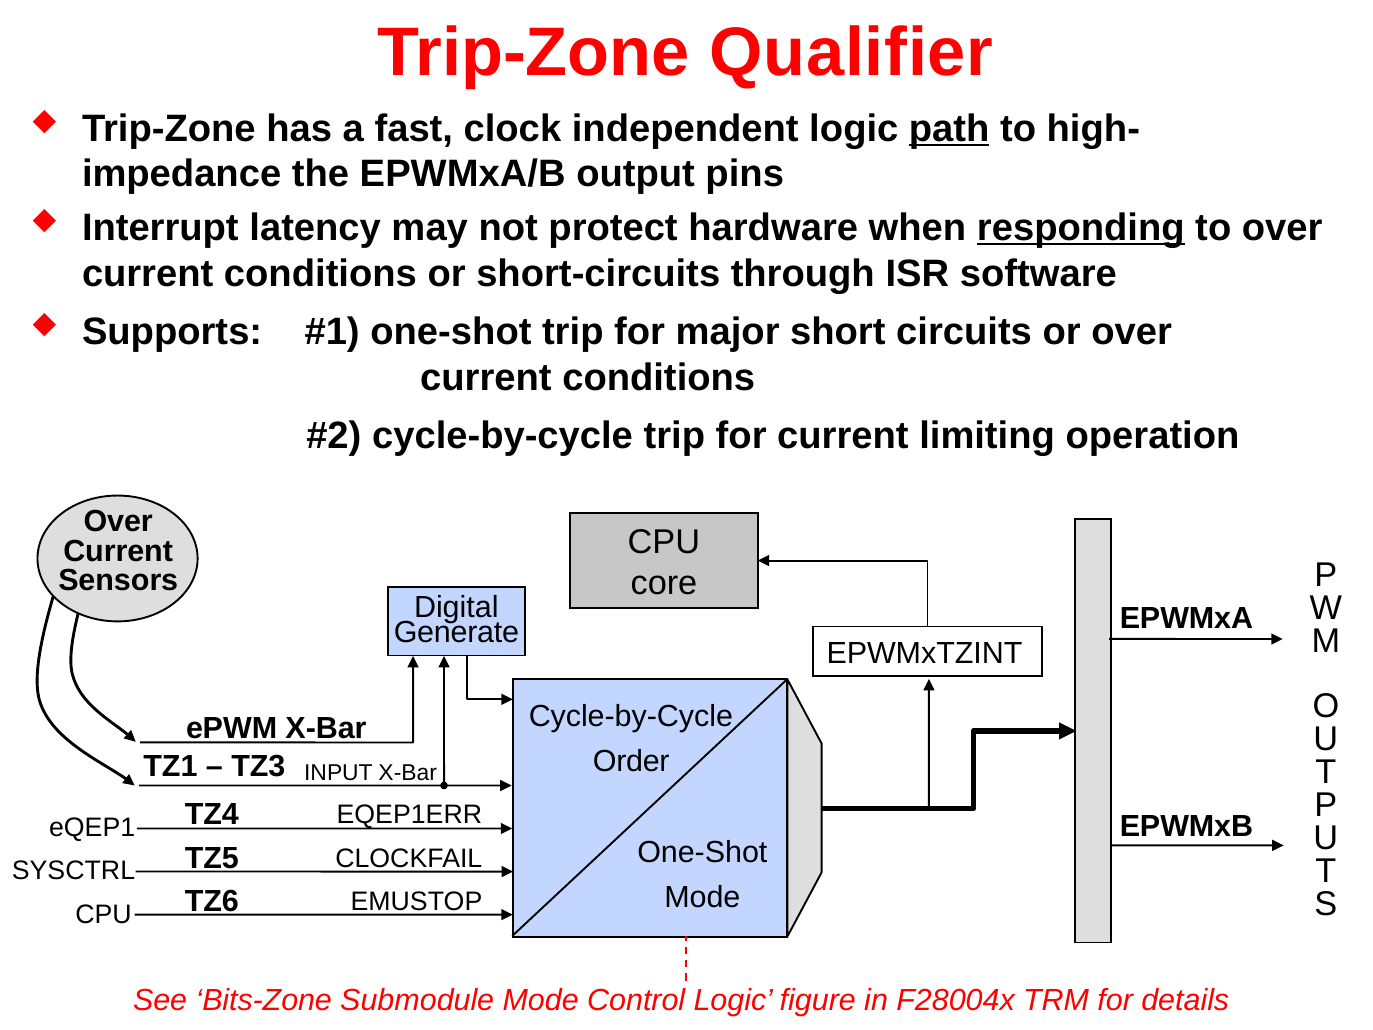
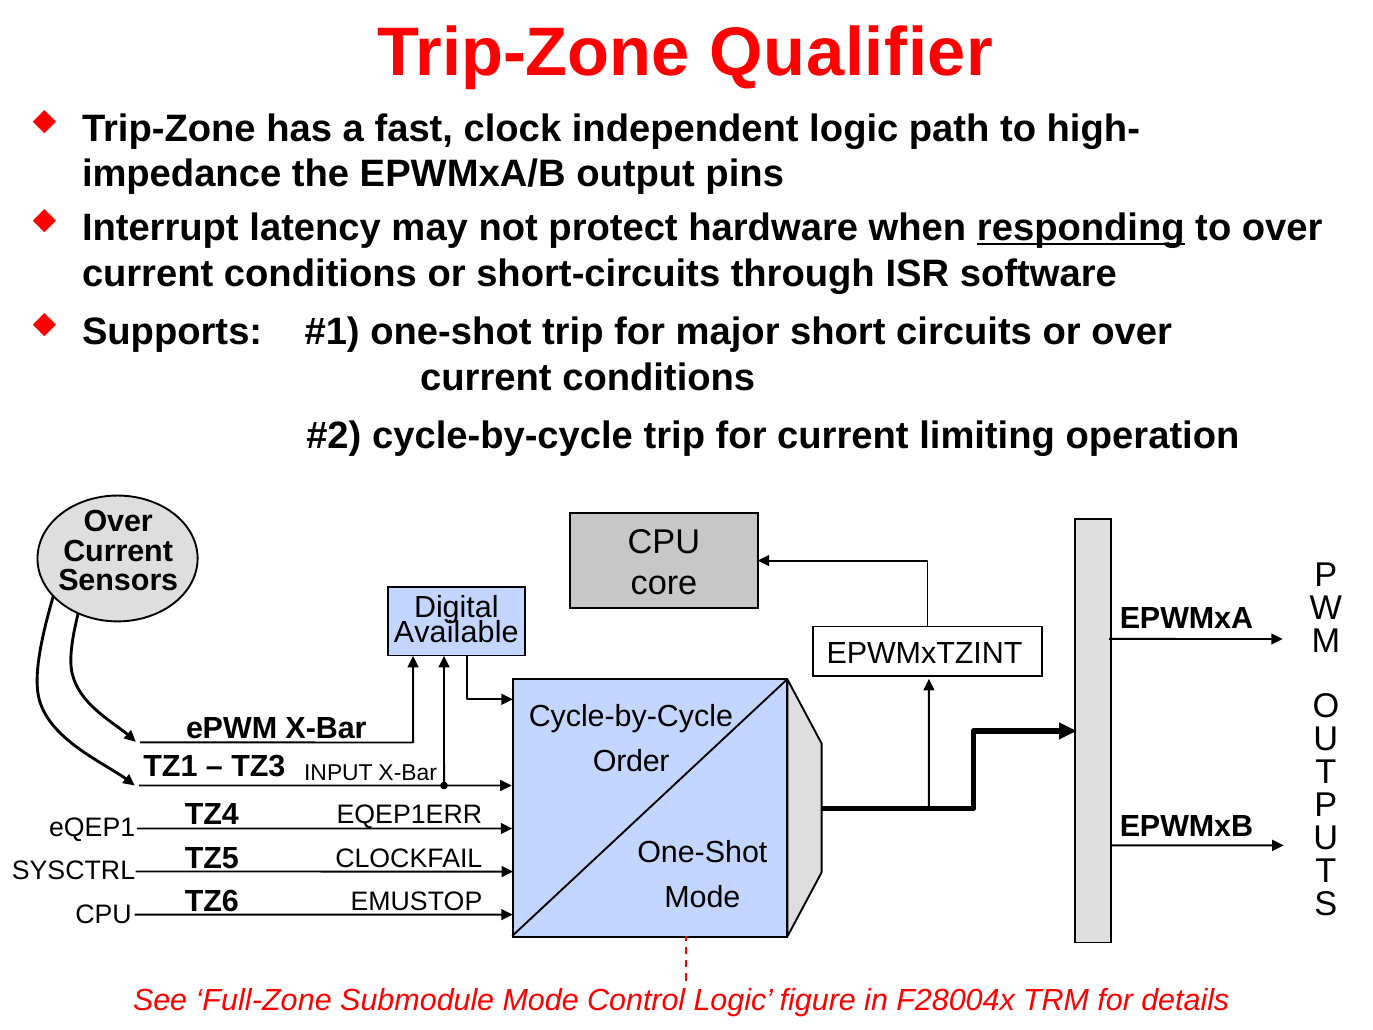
path underline: present -> none
Generate: Generate -> Available
Bits-Zone: Bits-Zone -> Full-Zone
